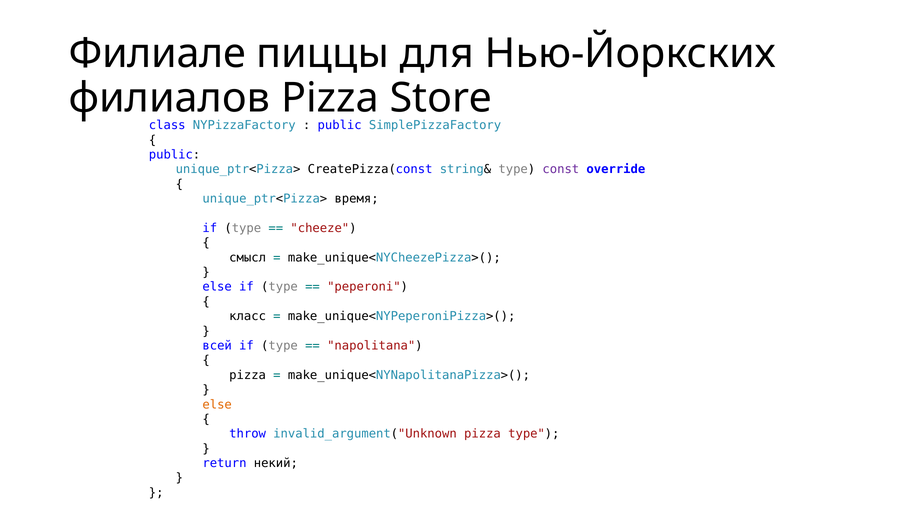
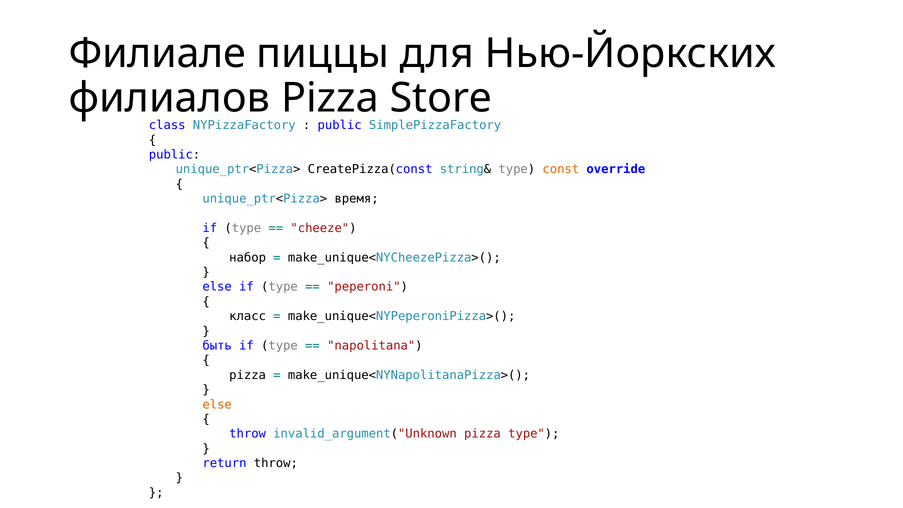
const colour: purple -> orange
смысл: смысл -> набор
всей: всей -> быть
return некий: некий -> throw
